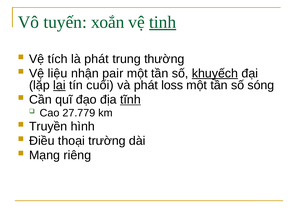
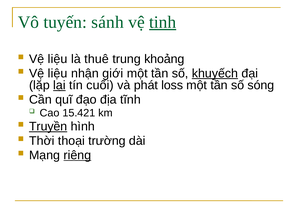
xoắn: xoắn -> sánh
tích at (58, 59): tích -> liệu
là phát: phát -> thuê
thường: thường -> khoảng
pair: pair -> giới
tĩnh underline: present -> none
27.779: 27.779 -> 15.421
Truyền underline: none -> present
Điều: Điều -> Thời
riêng underline: none -> present
